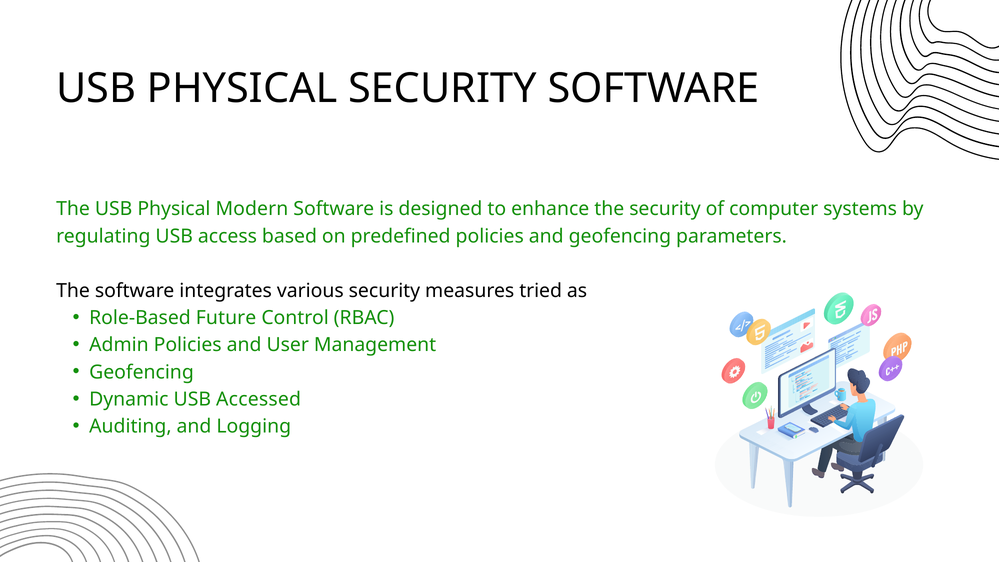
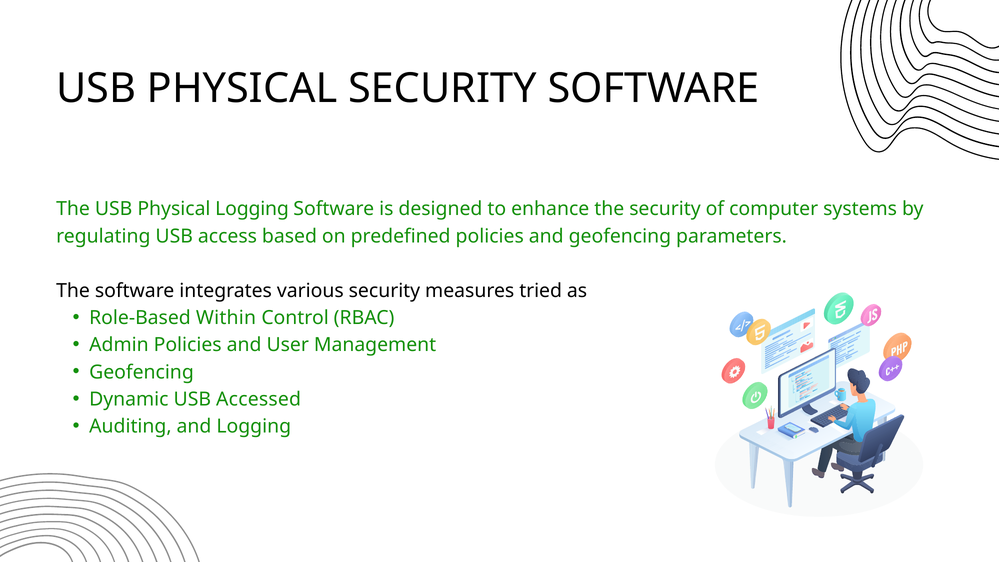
Physical Modern: Modern -> Logging
Future: Future -> Within
